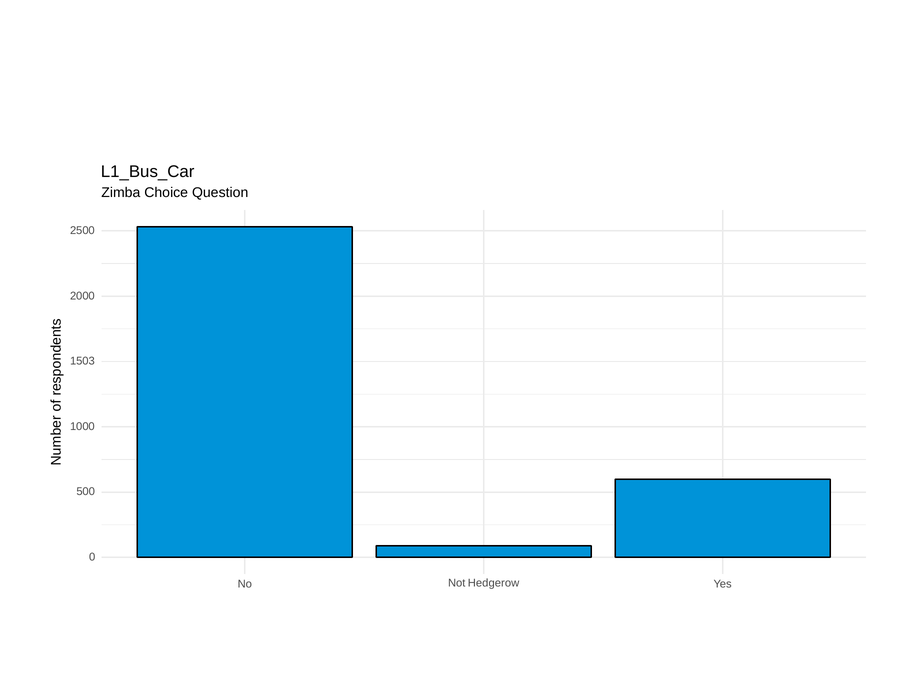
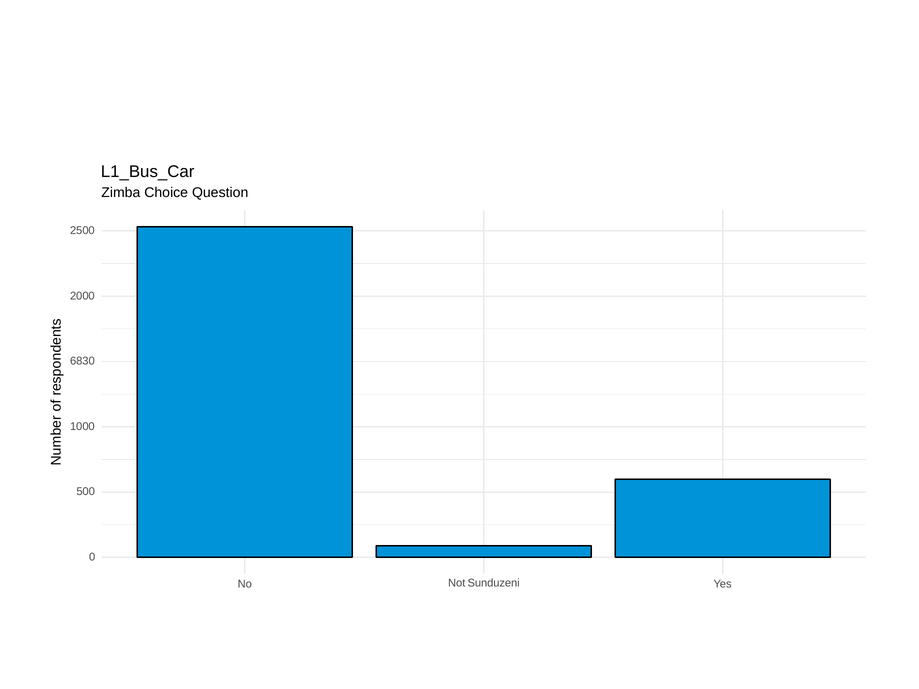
1503: 1503 -> 6830
Hedgerow: Hedgerow -> Sunduzeni
